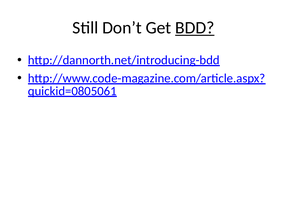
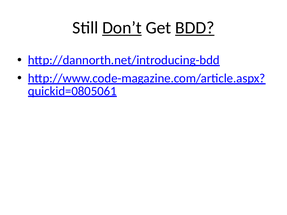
Don’t underline: none -> present
